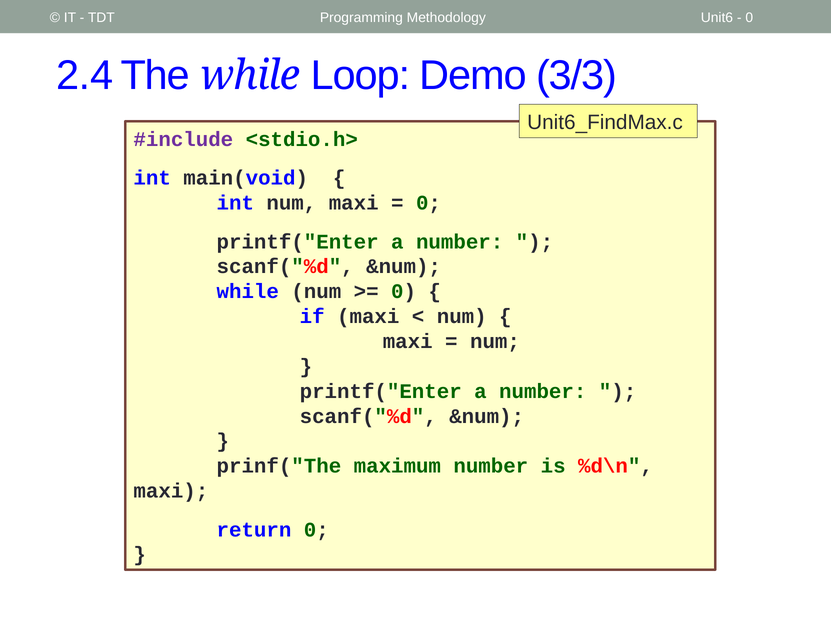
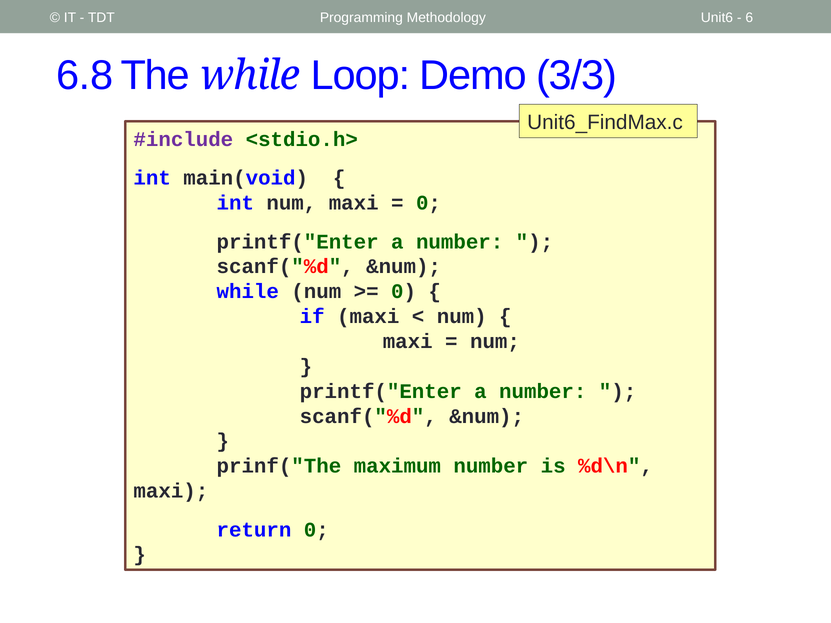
0 at (749, 18): 0 -> 6
2.4: 2.4 -> 6.8
